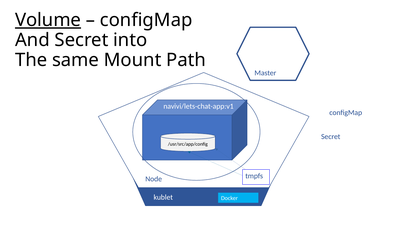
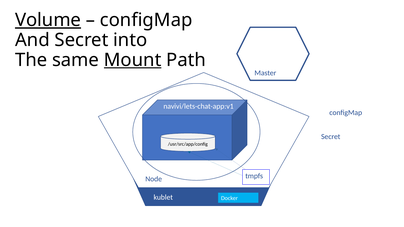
Mount underline: none -> present
